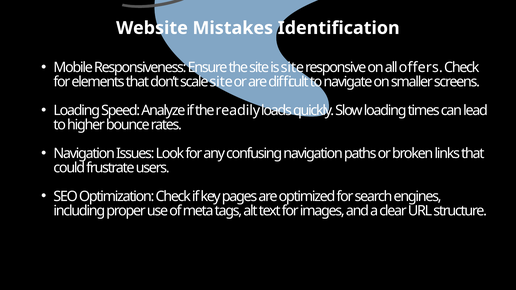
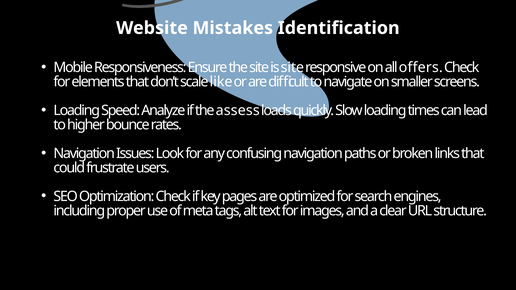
scale site: site -> like
readily: readily -> assess
